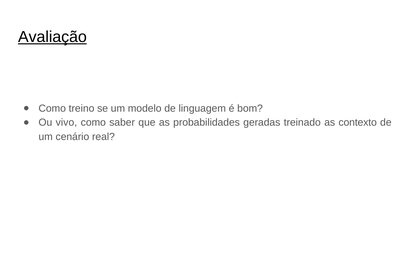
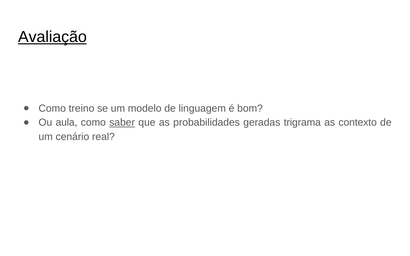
vivo: vivo -> aula
saber underline: none -> present
treinado: treinado -> trigrama
